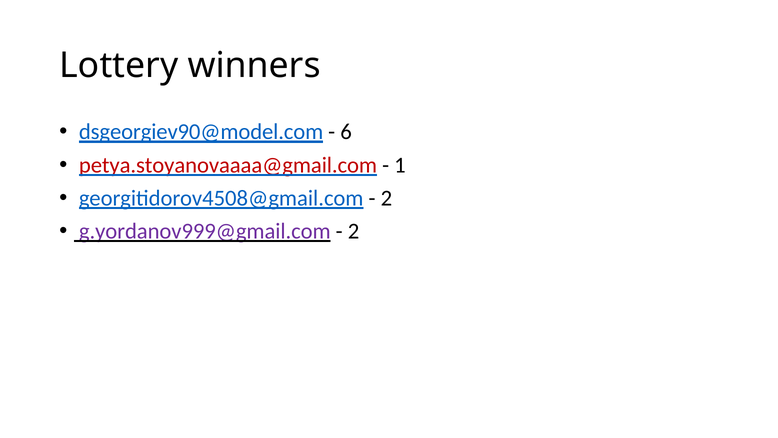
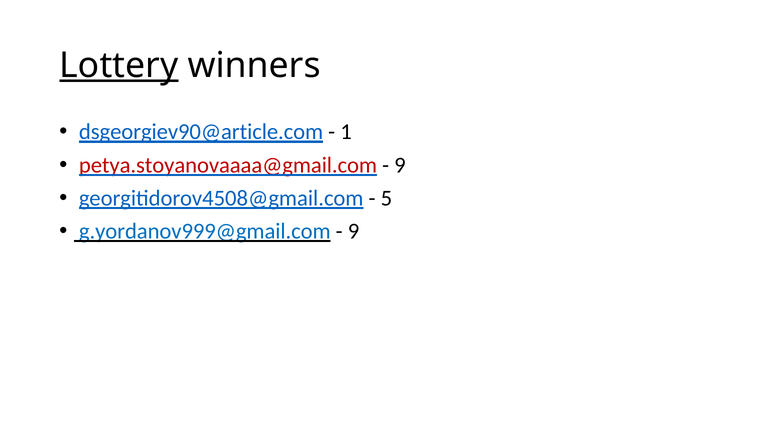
Lottery underline: none -> present
dsgeorgiev90@model.com: dsgeorgiev90@model.com -> dsgeorgiev90@article.com
6: 6 -> 1
1 at (400, 165): 1 -> 9
2 at (386, 198): 2 -> 5
g.yordanov999@gmail.com colour: purple -> blue
2 at (353, 231): 2 -> 9
